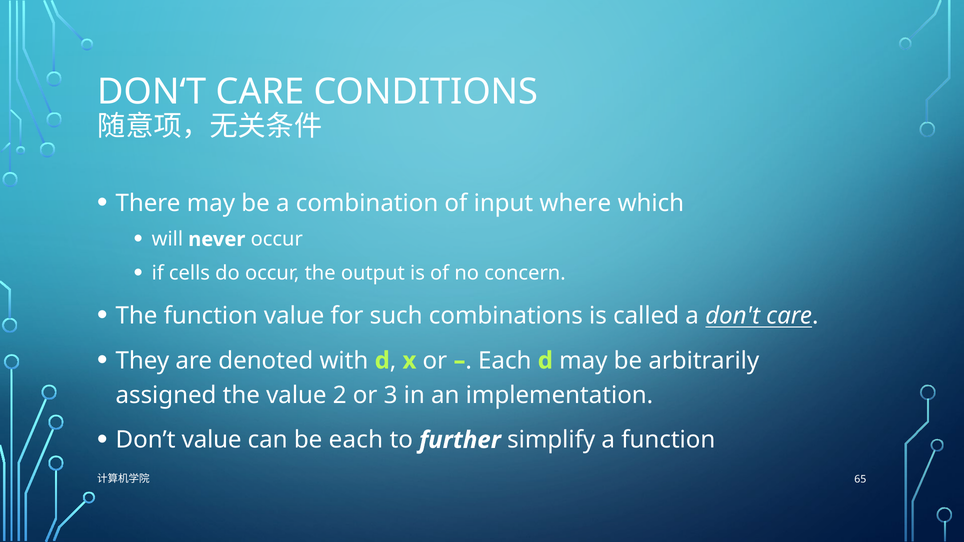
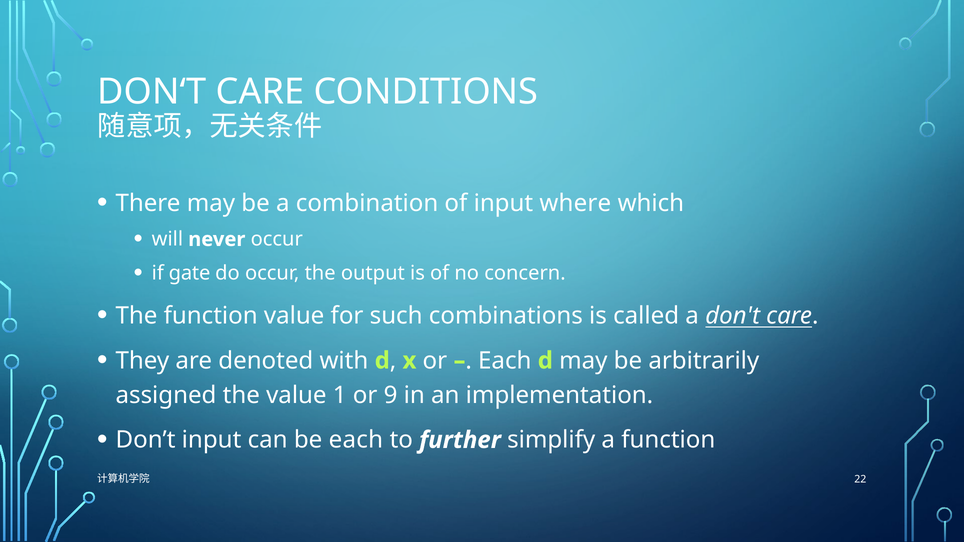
cells: cells -> gate
2: 2 -> 1
3: 3 -> 9
Don’t value: value -> input
65: 65 -> 22
